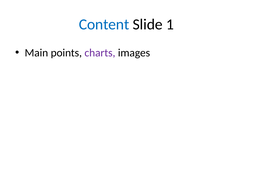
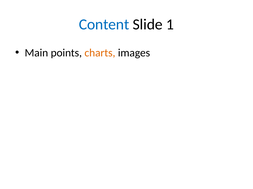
charts colour: purple -> orange
